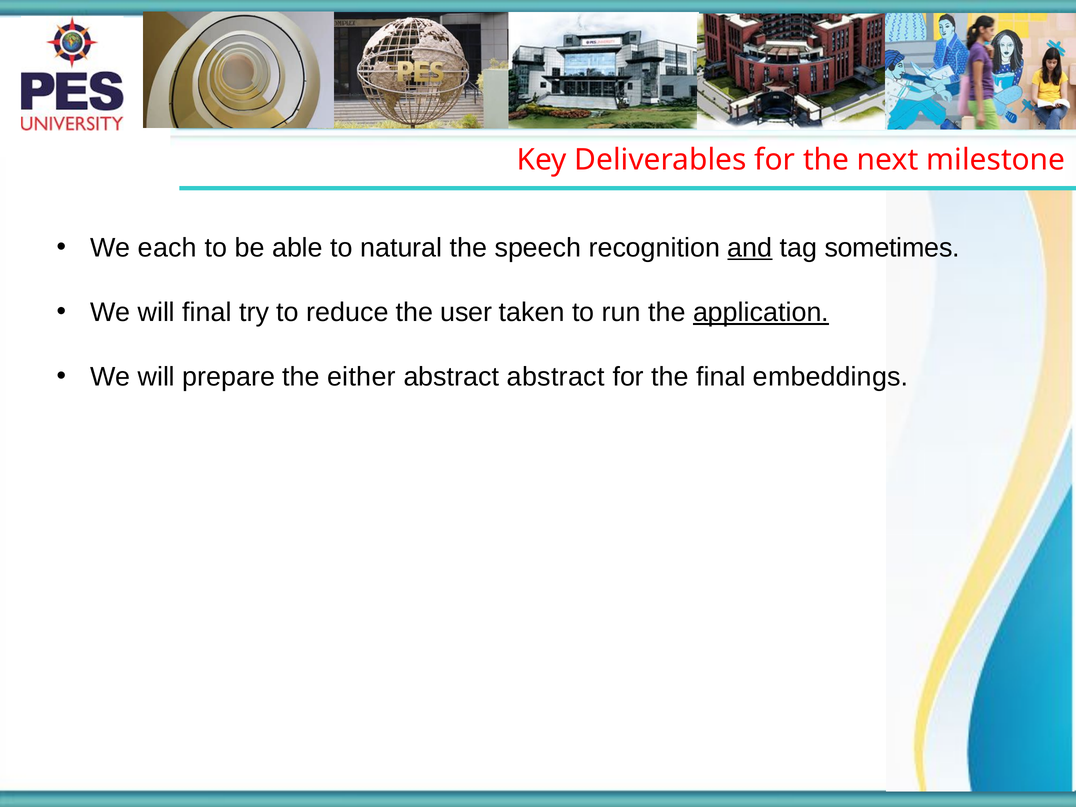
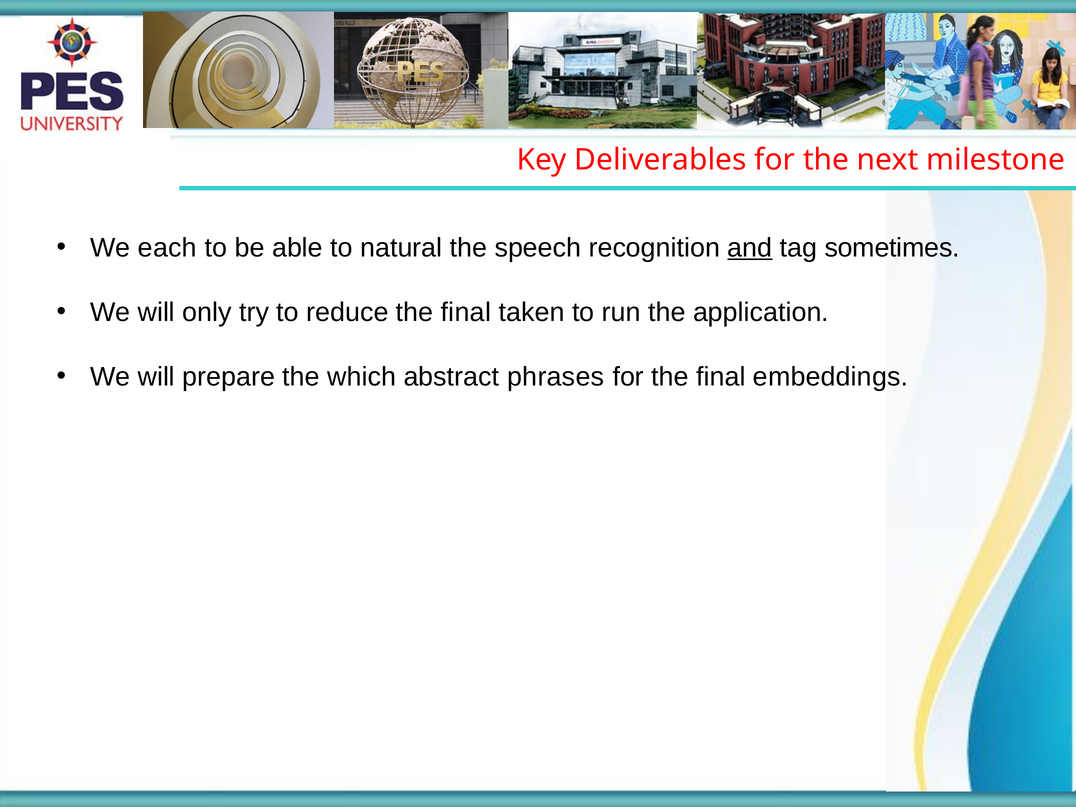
will final: final -> only
reduce the user: user -> final
application underline: present -> none
either: either -> which
abstract abstract: abstract -> phrases
